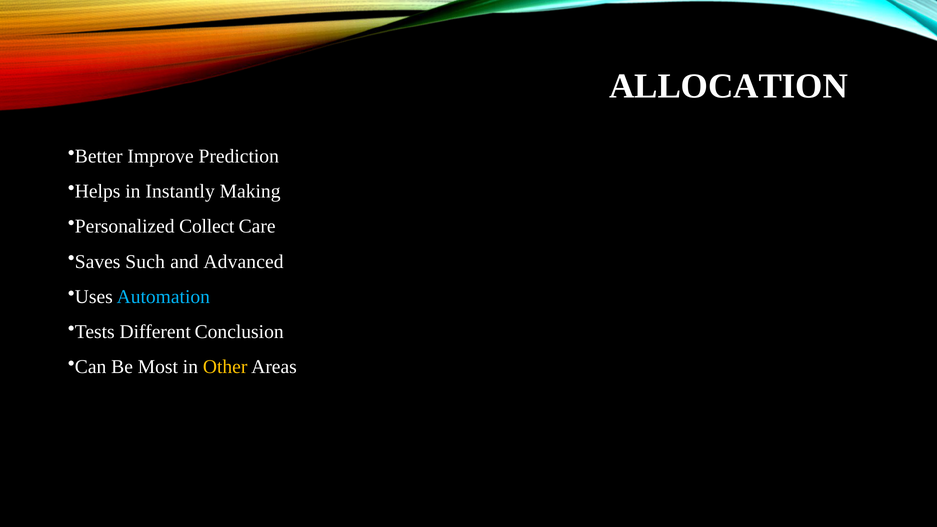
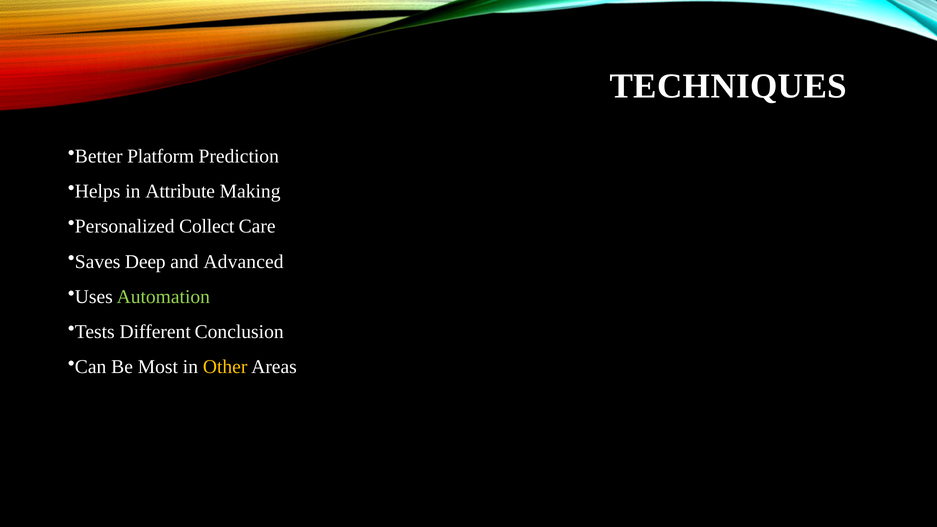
ALLOCATION: ALLOCATION -> TECHNIQUES
Improve: Improve -> Platform
Instantly: Instantly -> Attribute
Such: Such -> Deep
Automation colour: light blue -> light green
